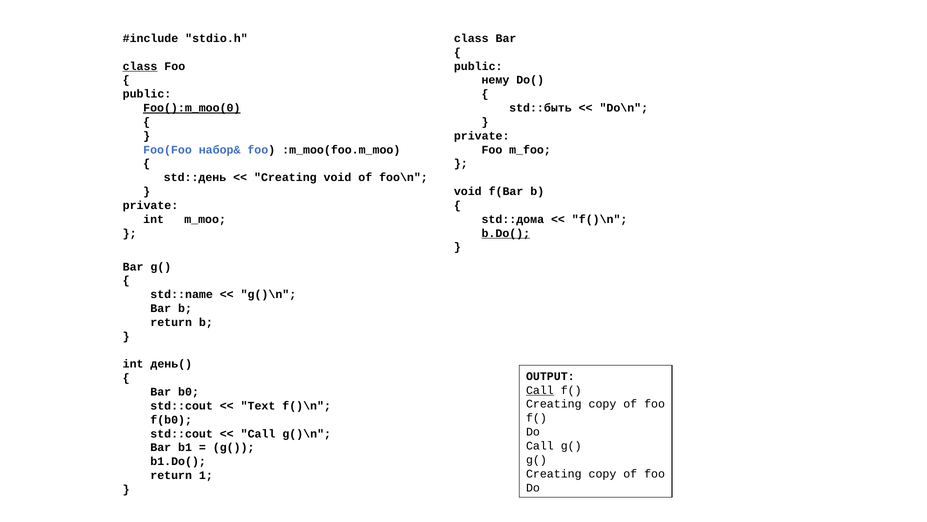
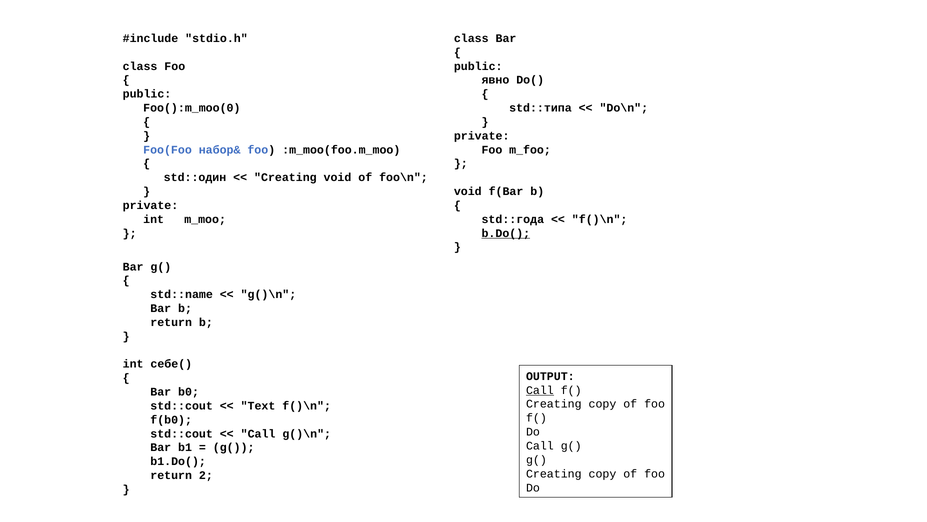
class at (140, 66) underline: present -> none
нему: нему -> явно
Foo():m_moo(0 underline: present -> none
std::быть: std::быть -> std::типа
std::день: std::день -> std::один
std::дома: std::дома -> std::года
день(: день( -> себе(
1: 1 -> 2
